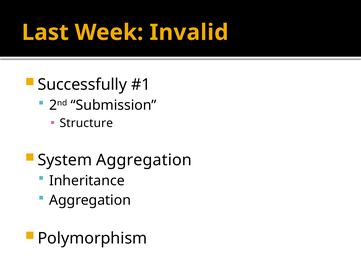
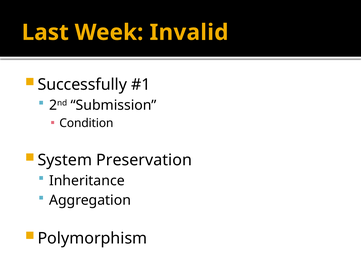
Structure: Structure -> Condition
System Aggregation: Aggregation -> Preservation
